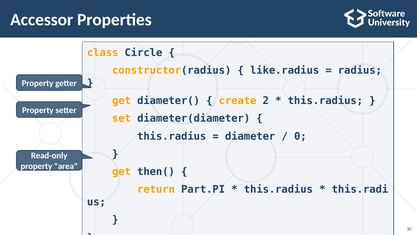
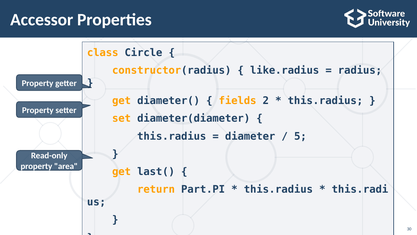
create: create -> fields
0: 0 -> 5
then(: then( -> last(
